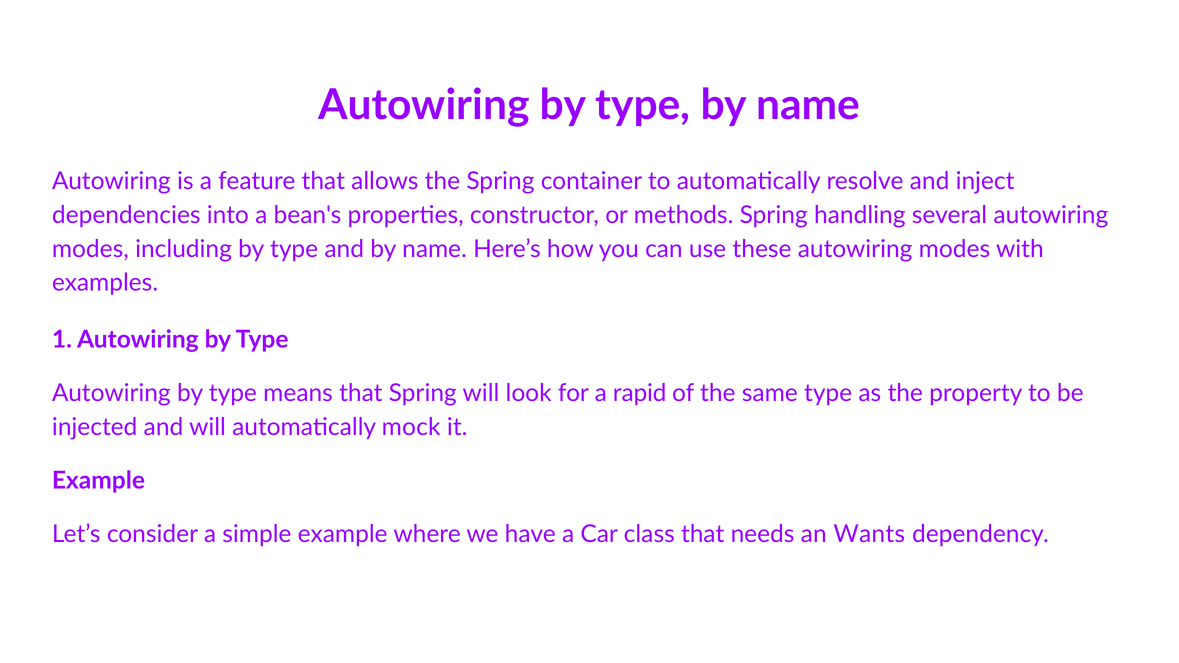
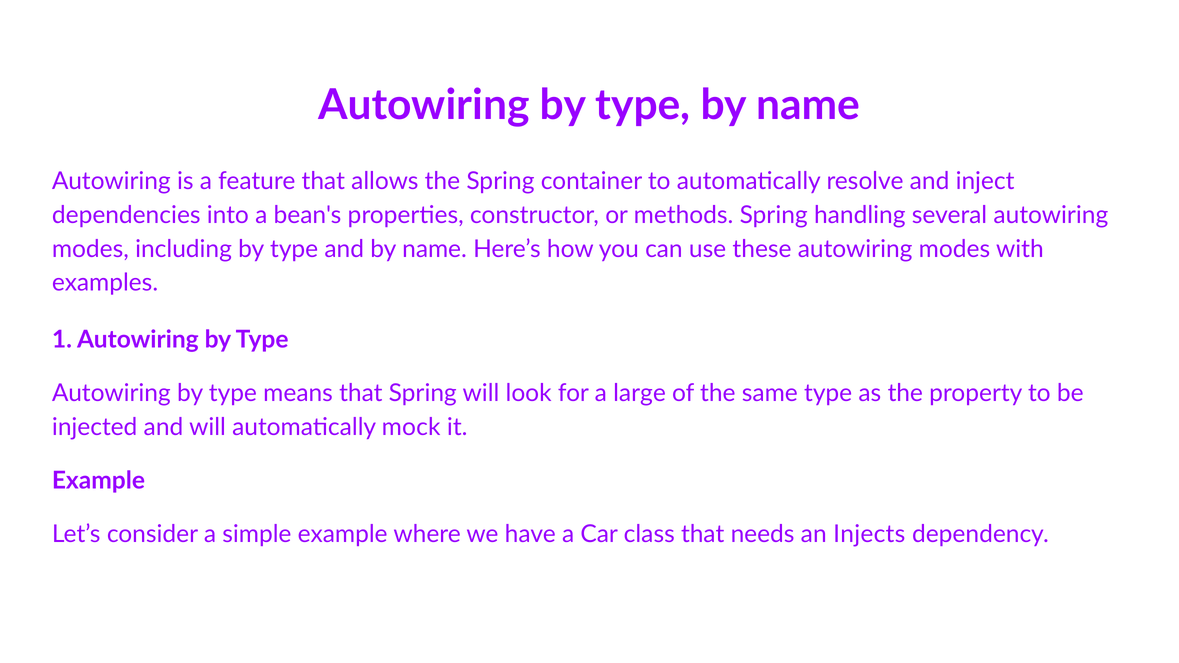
rapid: rapid -> large
Wants: Wants -> Injects
